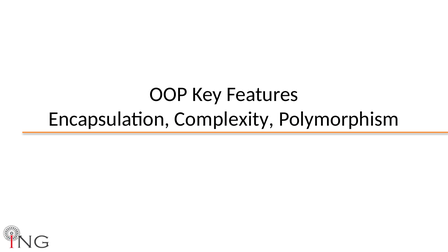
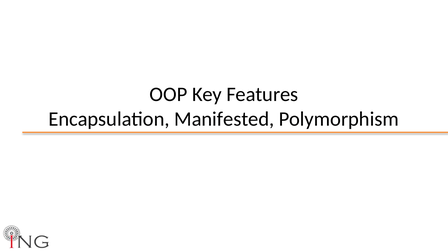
Complexity: Complexity -> Manifested
